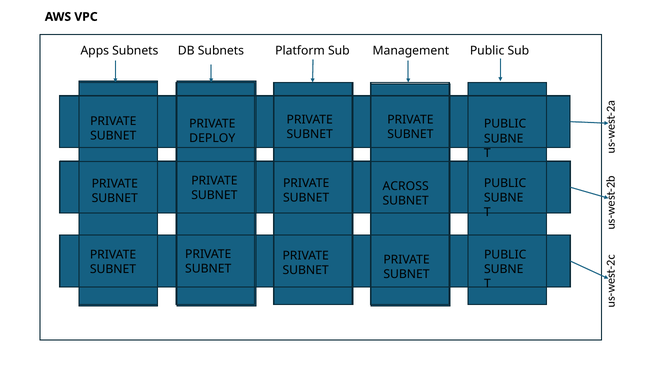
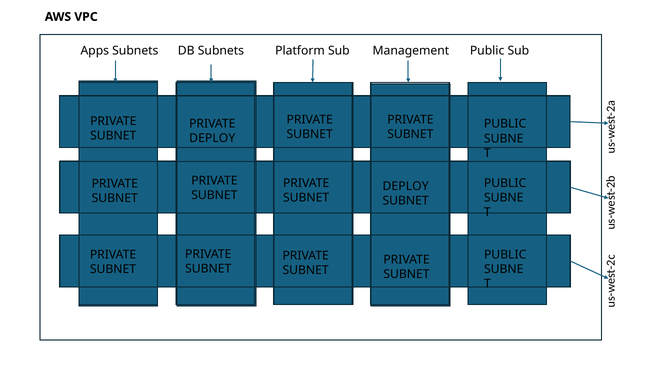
ACROSS at (406, 186): ACROSS -> DEPLOY
